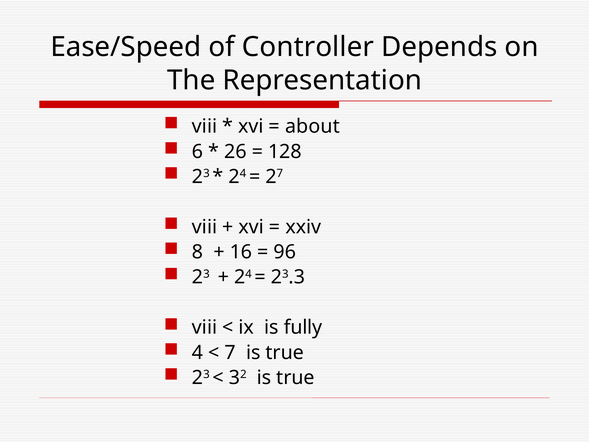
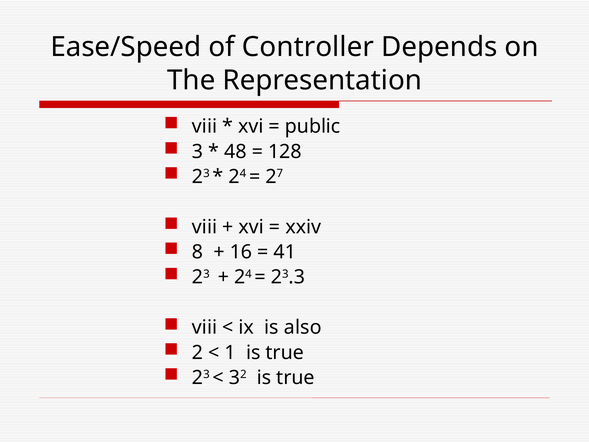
about: about -> public
6: 6 -> 3
26: 26 -> 48
96: 96 -> 41
fully: fully -> also
4: 4 -> 2
7: 7 -> 1
